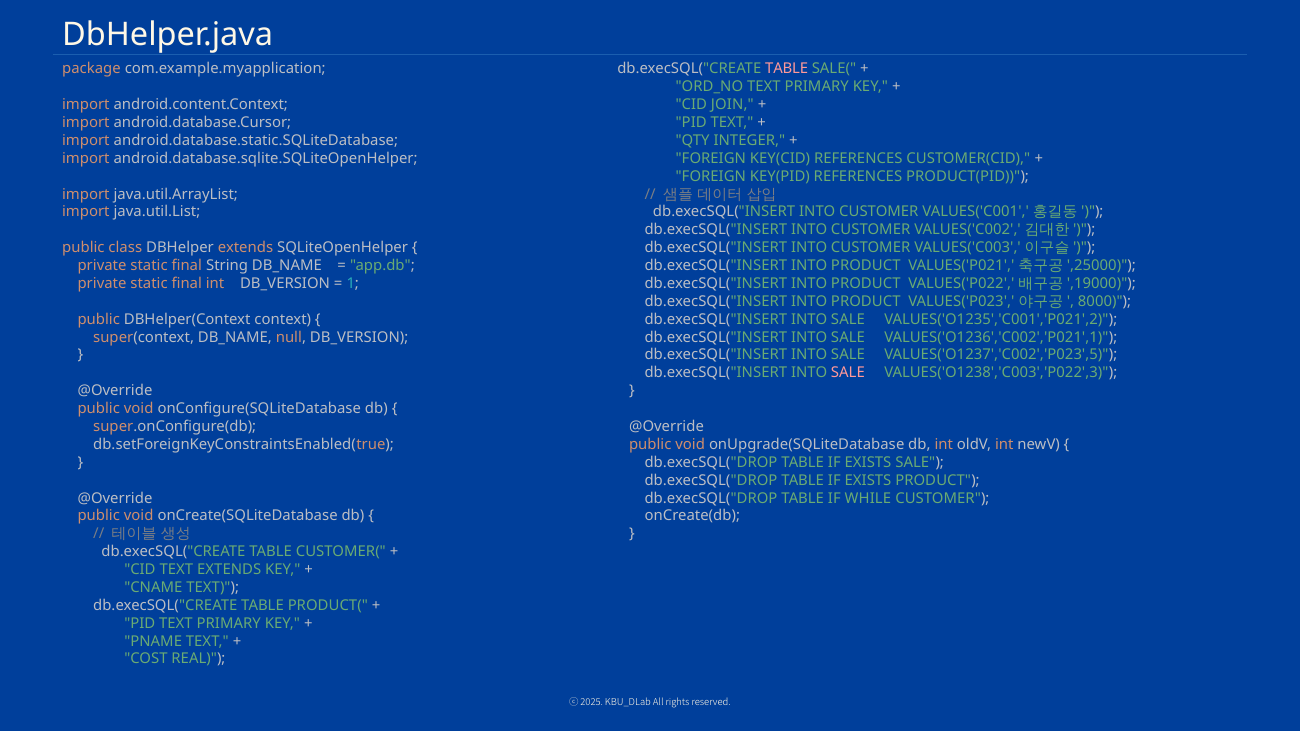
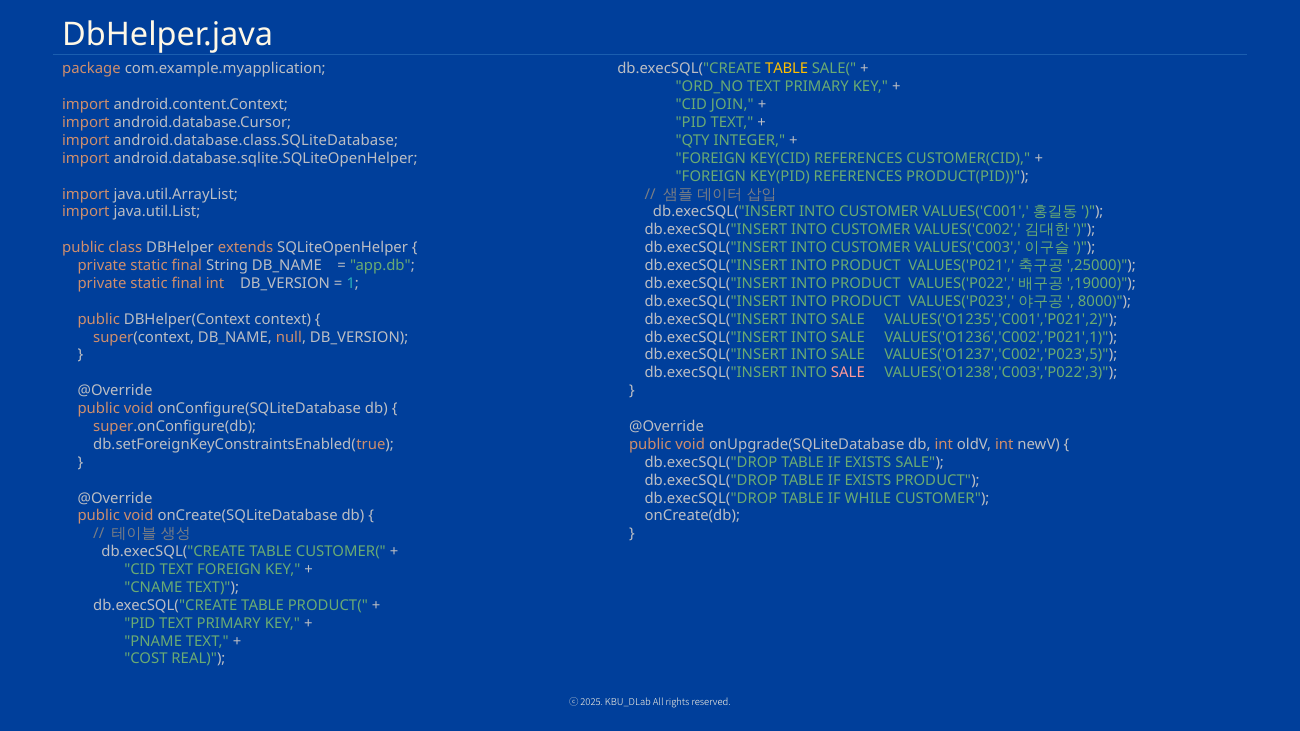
TABLE at (787, 69) colour: pink -> yellow
android.database.static.SQLiteDatabase: android.database.static.SQLiteDatabase -> android.database.class.SQLiteDatabase
TEXT EXTENDS: EXTENDS -> FOREIGN
